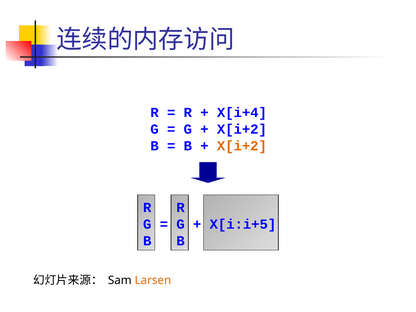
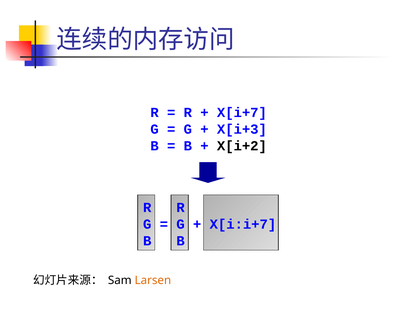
X[i+4: X[i+4 -> X[i+7
X[i+2 at (242, 129): X[i+2 -> X[i+3
X[i+2 at (242, 146) colour: orange -> black
X[i:i+5: X[i:i+5 -> X[i:i+7
